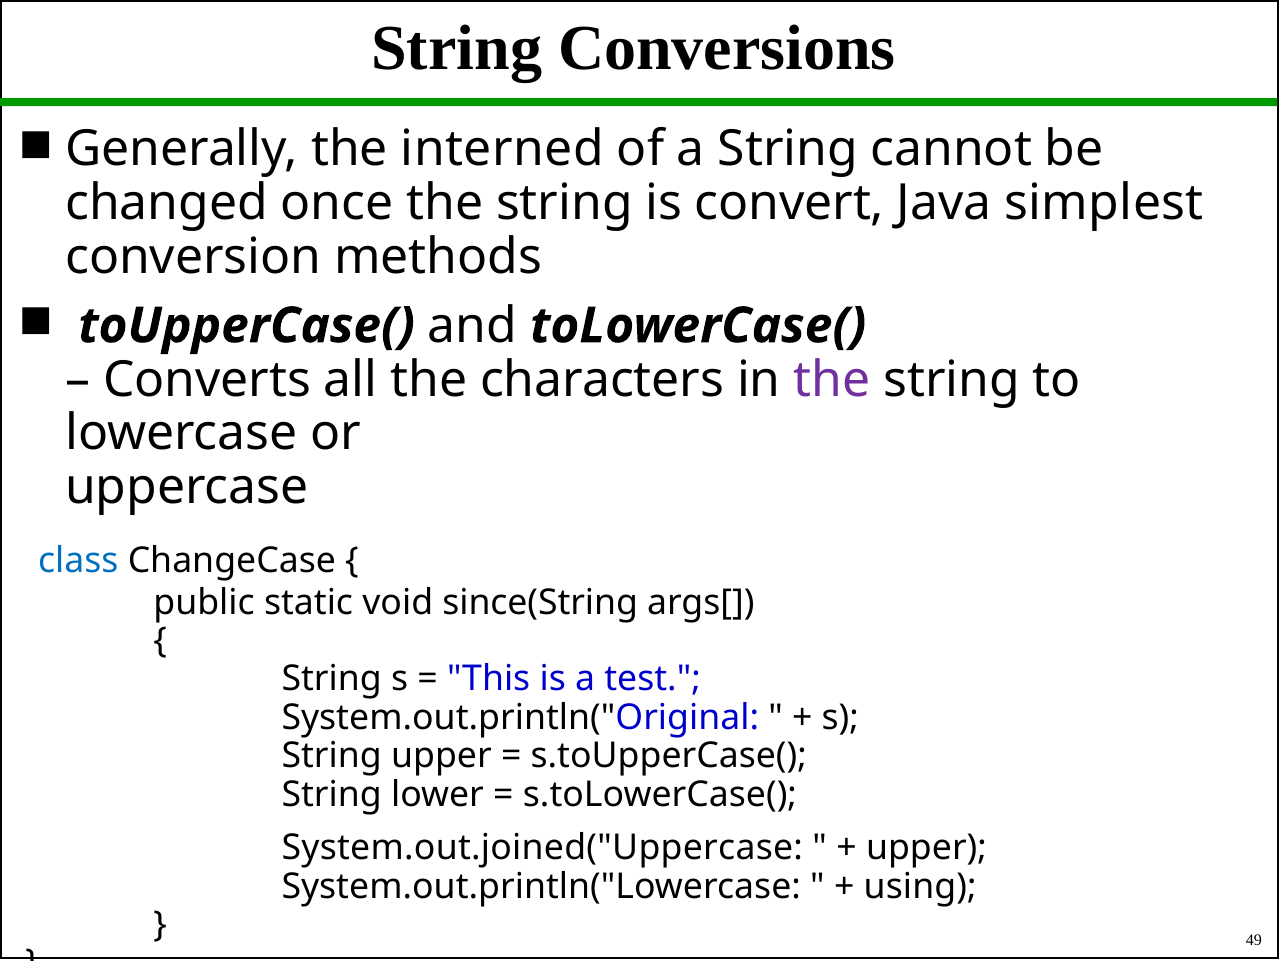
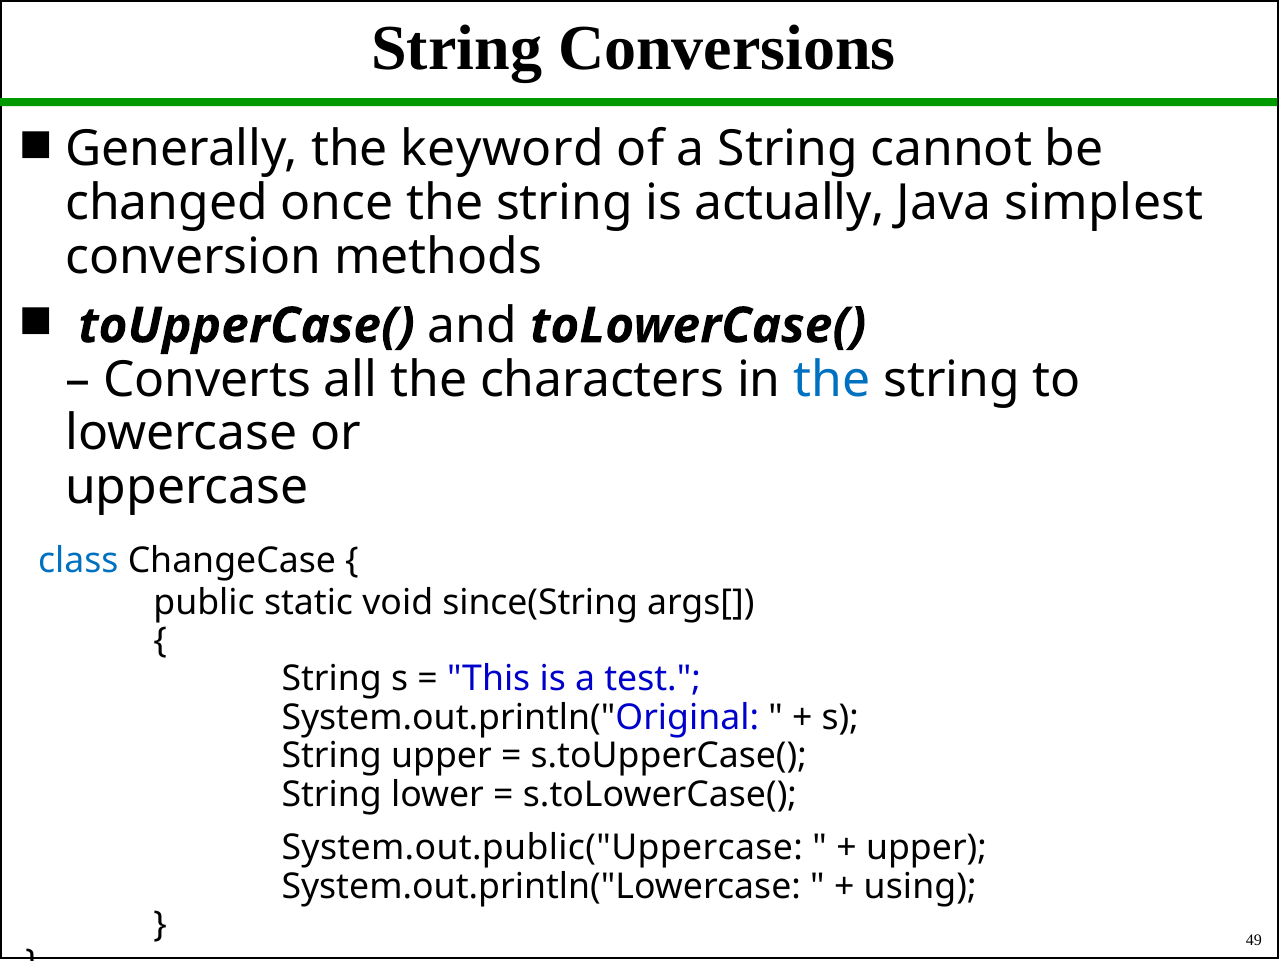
interned: interned -> keyword
convert: convert -> actually
the at (832, 380) colour: purple -> blue
System.out.joined("Uppercase: System.out.joined("Uppercase -> System.out.public("Uppercase
